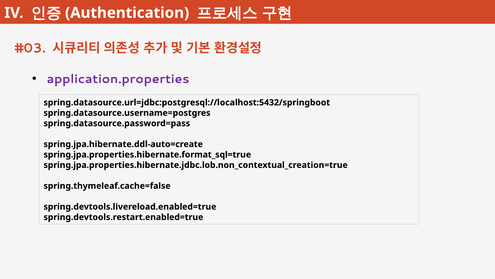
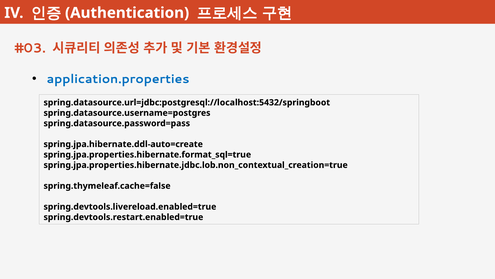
application.properties colour: purple -> blue
